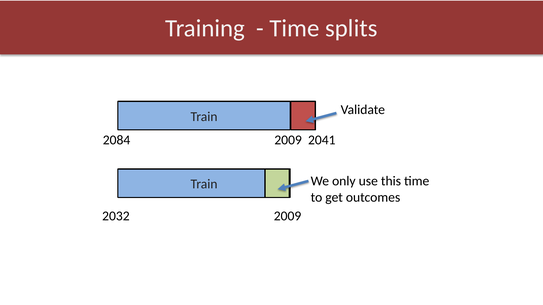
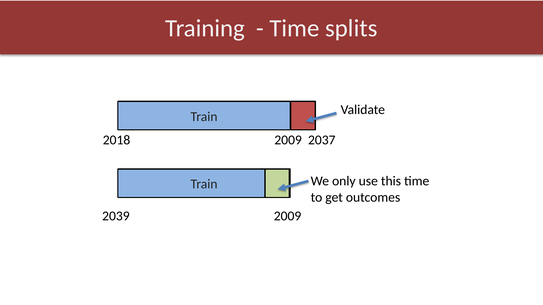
2084: 2084 -> 2018
2041: 2041 -> 2037
2032: 2032 -> 2039
